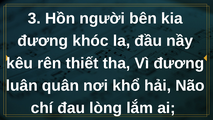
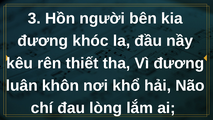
quân: quân -> khôn
